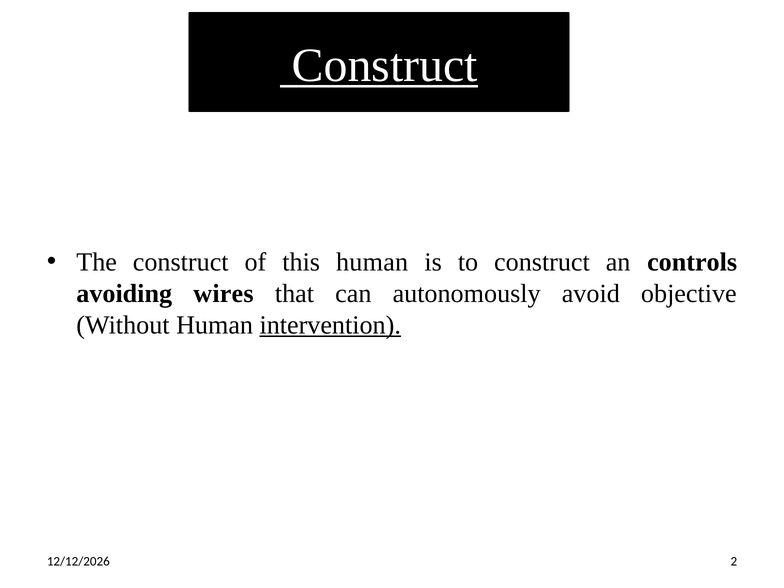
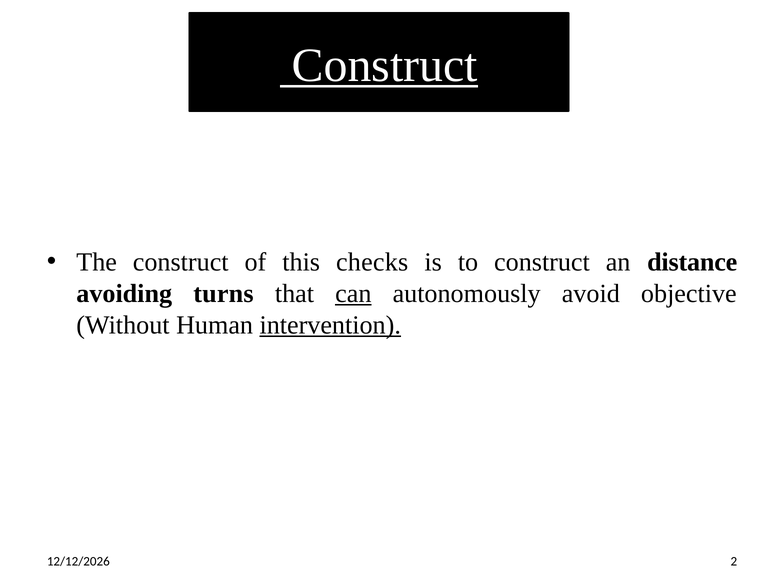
this human: human -> checks
controls: controls -> distance
wires: wires -> turns
can underline: none -> present
